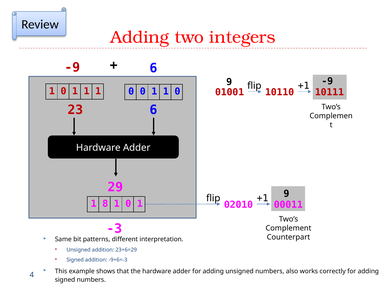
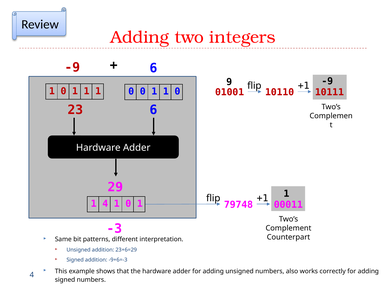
9 at (286, 194): 9 -> 1
1 8: 8 -> 4
02010: 02010 -> 79748
